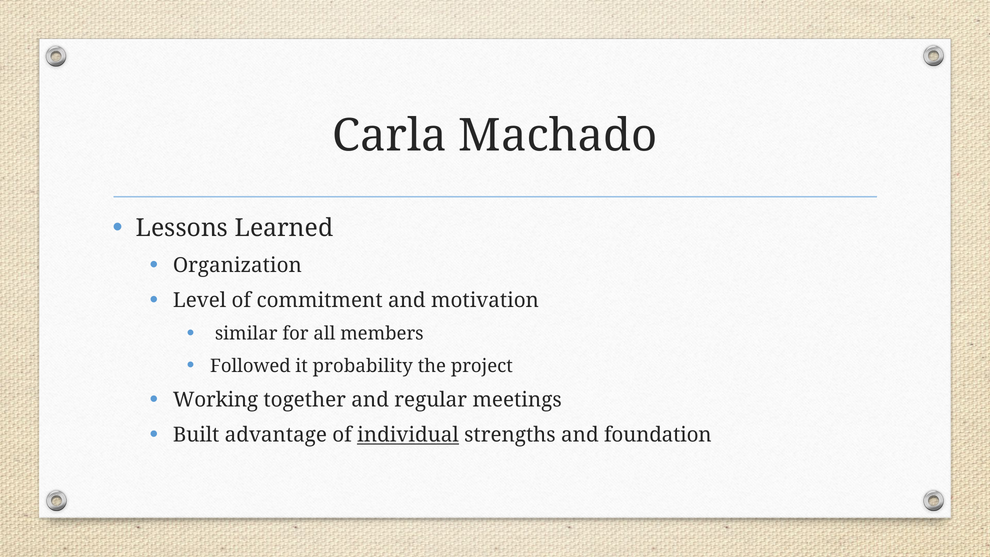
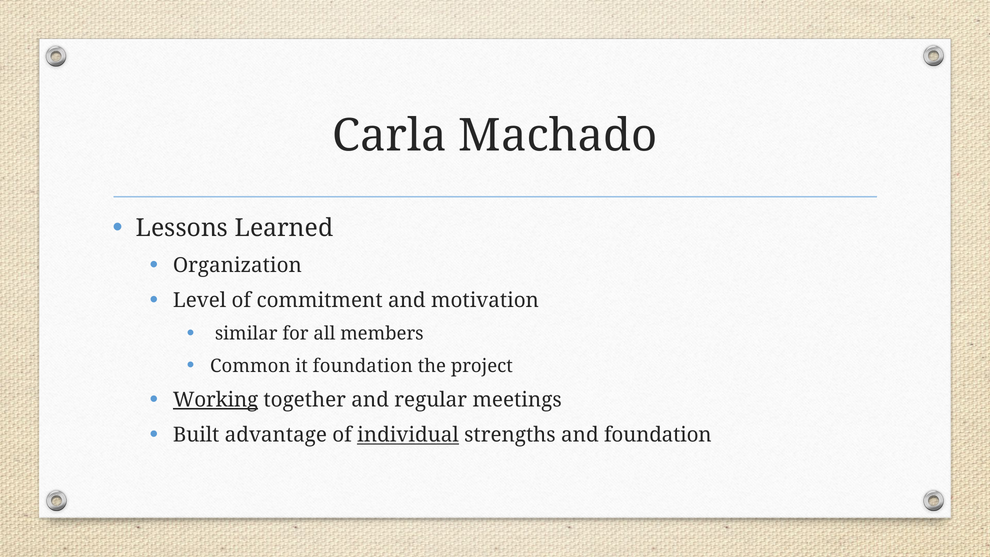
Followed: Followed -> Common
it probability: probability -> foundation
Working underline: none -> present
